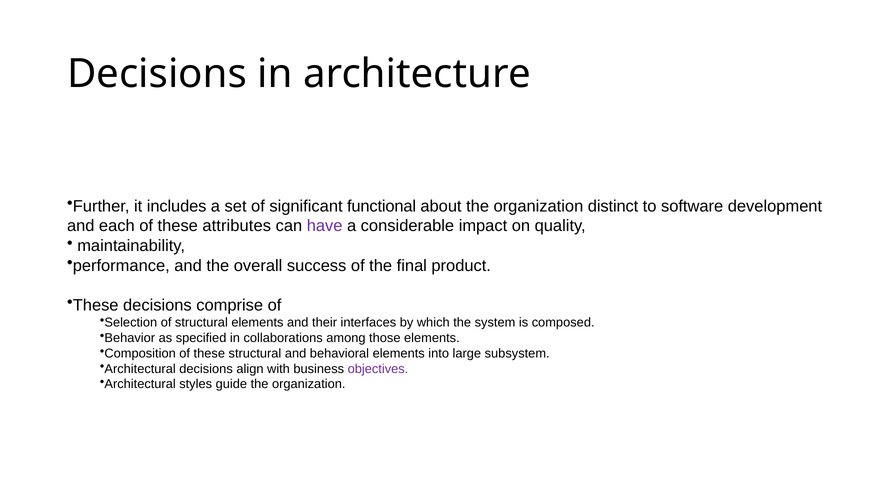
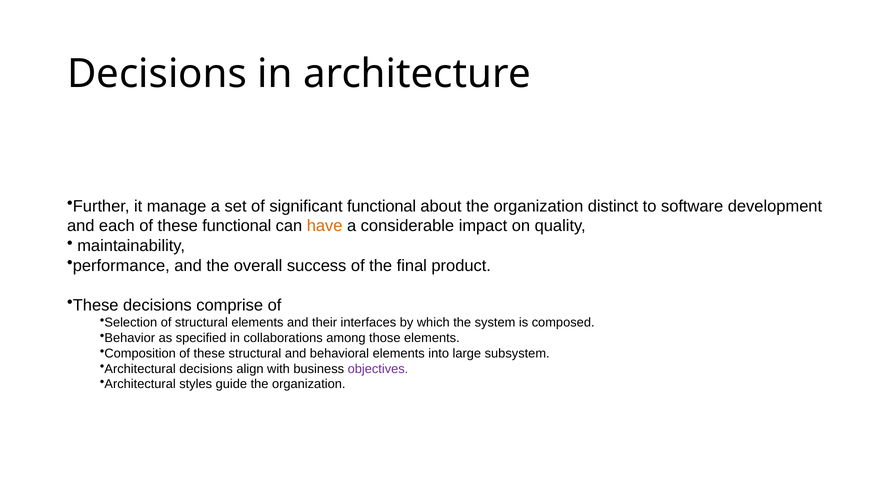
includes: includes -> manage
these attributes: attributes -> functional
have colour: purple -> orange
